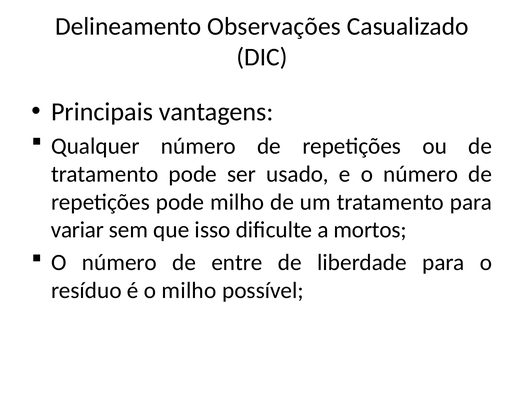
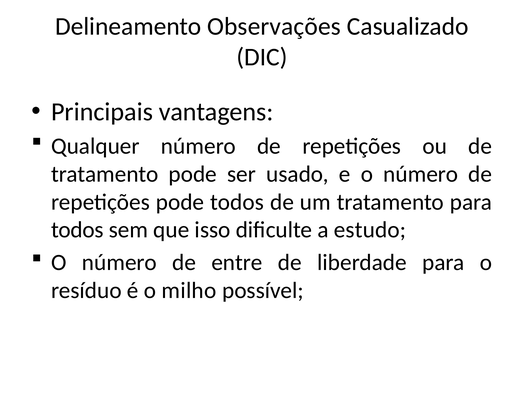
pode milho: milho -> todos
variar at (77, 230): variar -> todos
mortos: mortos -> estudo
